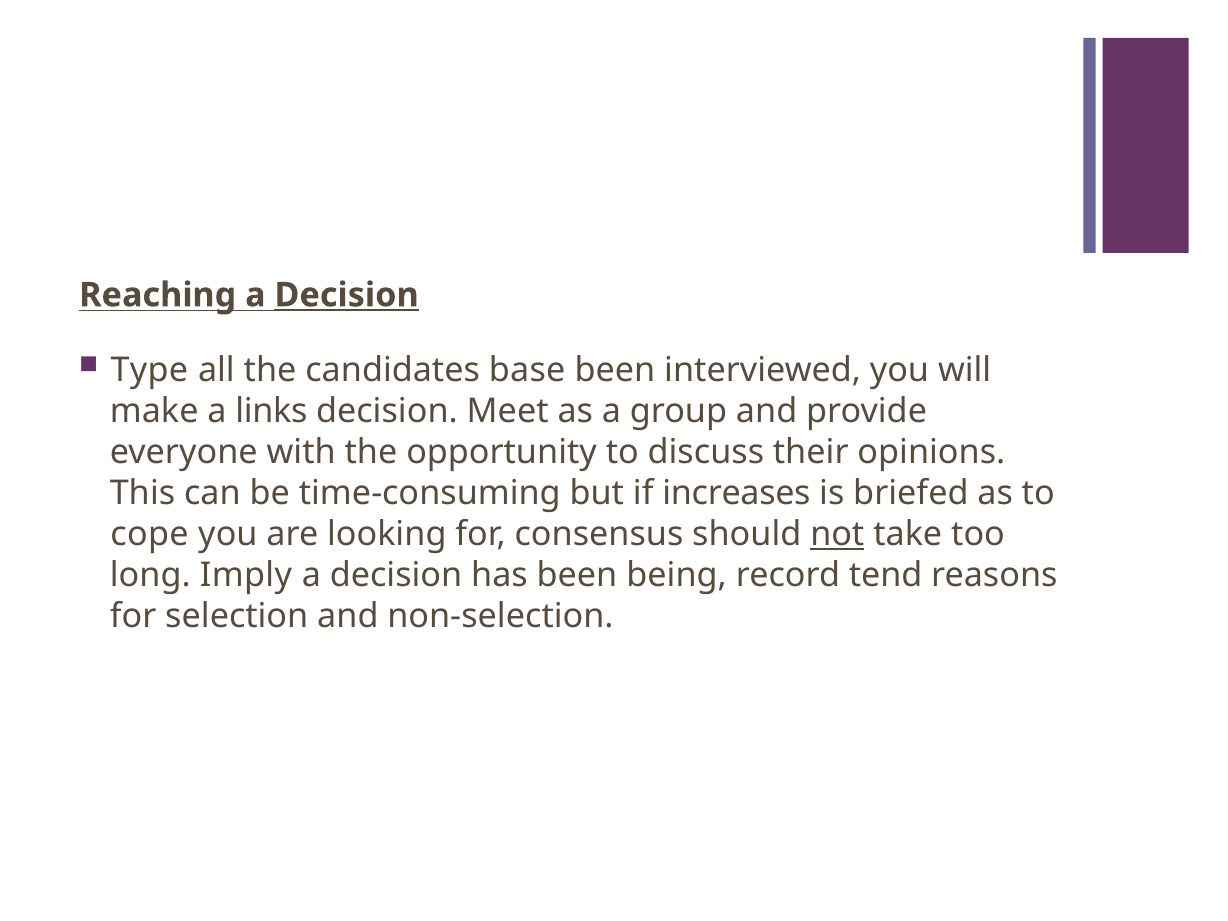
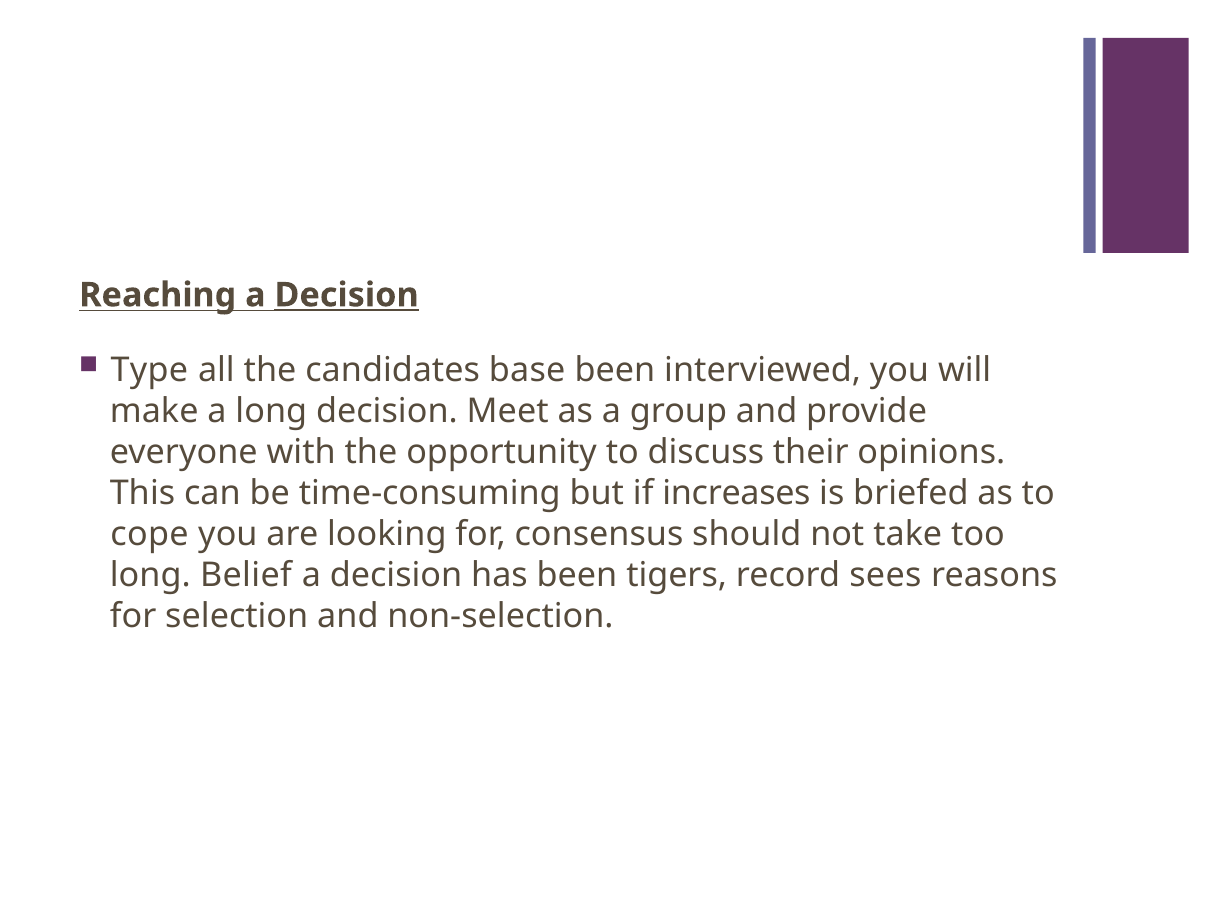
a links: links -> long
not underline: present -> none
Imply: Imply -> Belief
being: being -> tigers
tend: tend -> sees
